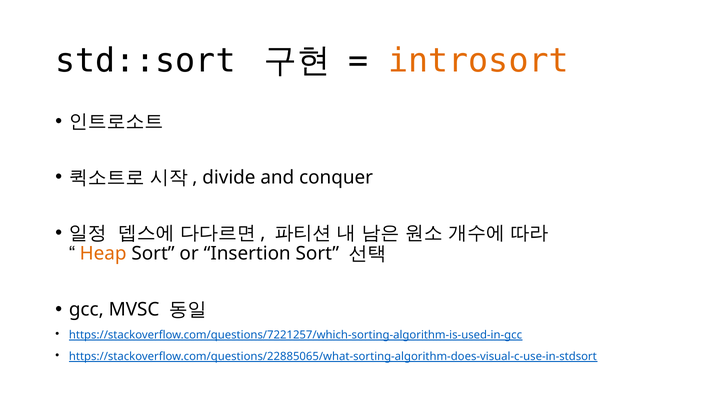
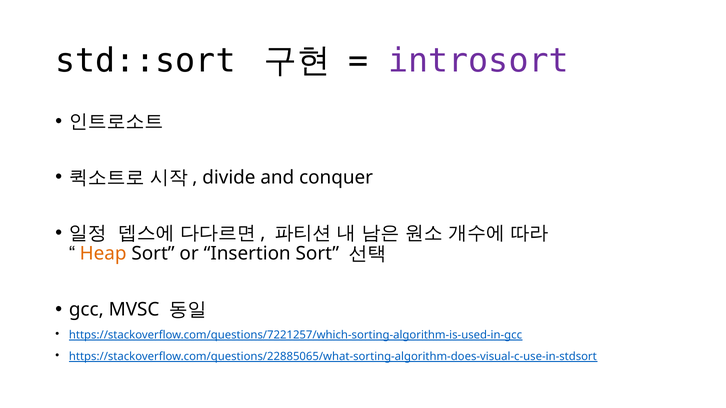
introsort colour: orange -> purple
